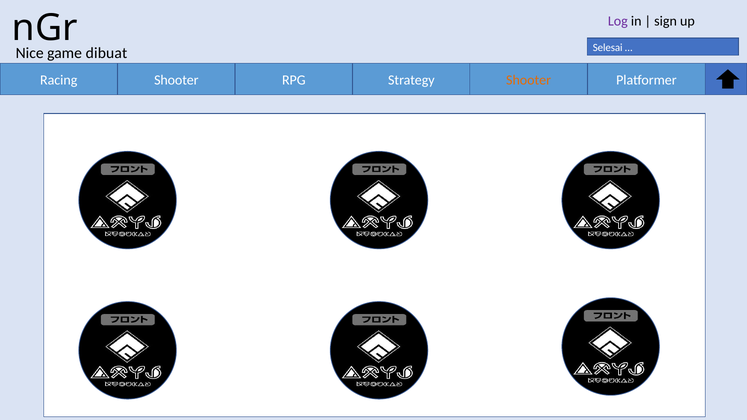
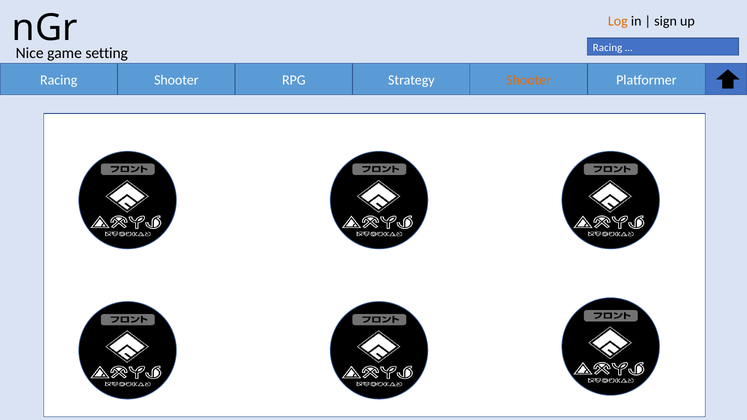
Log colour: purple -> orange
Selesai at (608, 47): Selesai -> Racing
dibuat: dibuat -> setting
